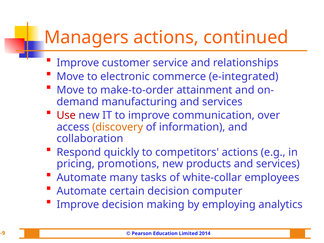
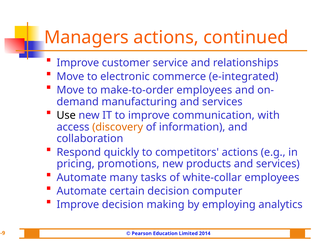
make-to-order attainment: attainment -> employees
Use colour: red -> black
over: over -> with
